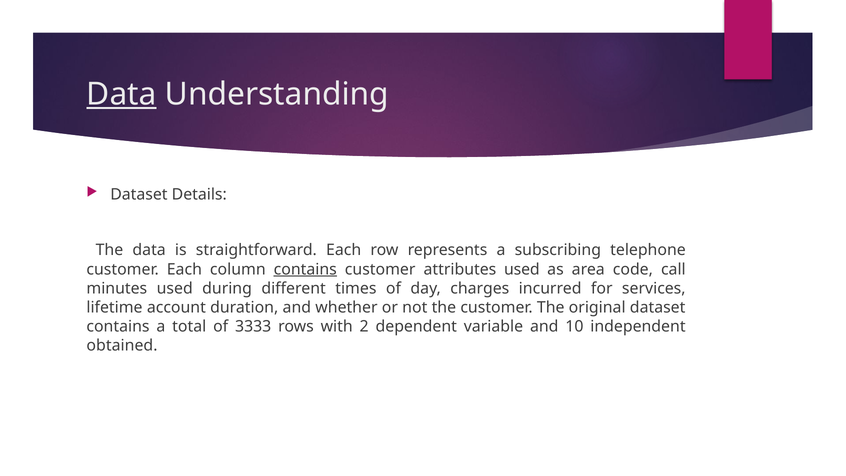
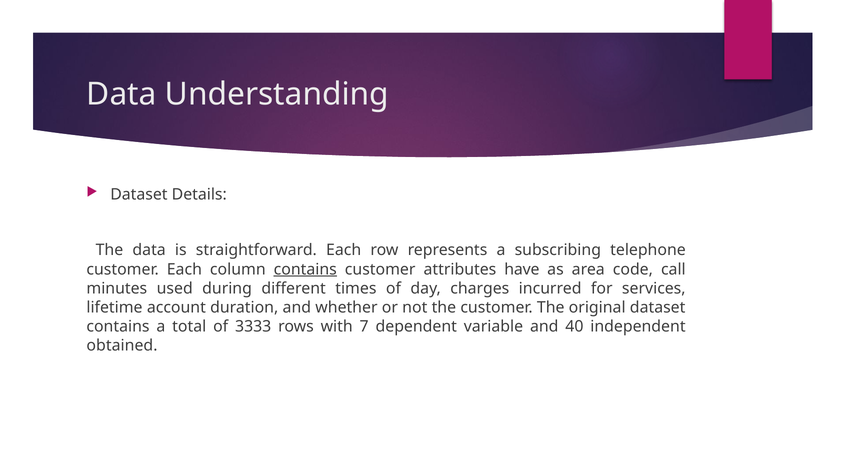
Data at (122, 94) underline: present -> none
attributes used: used -> have
2: 2 -> 7
10: 10 -> 40
